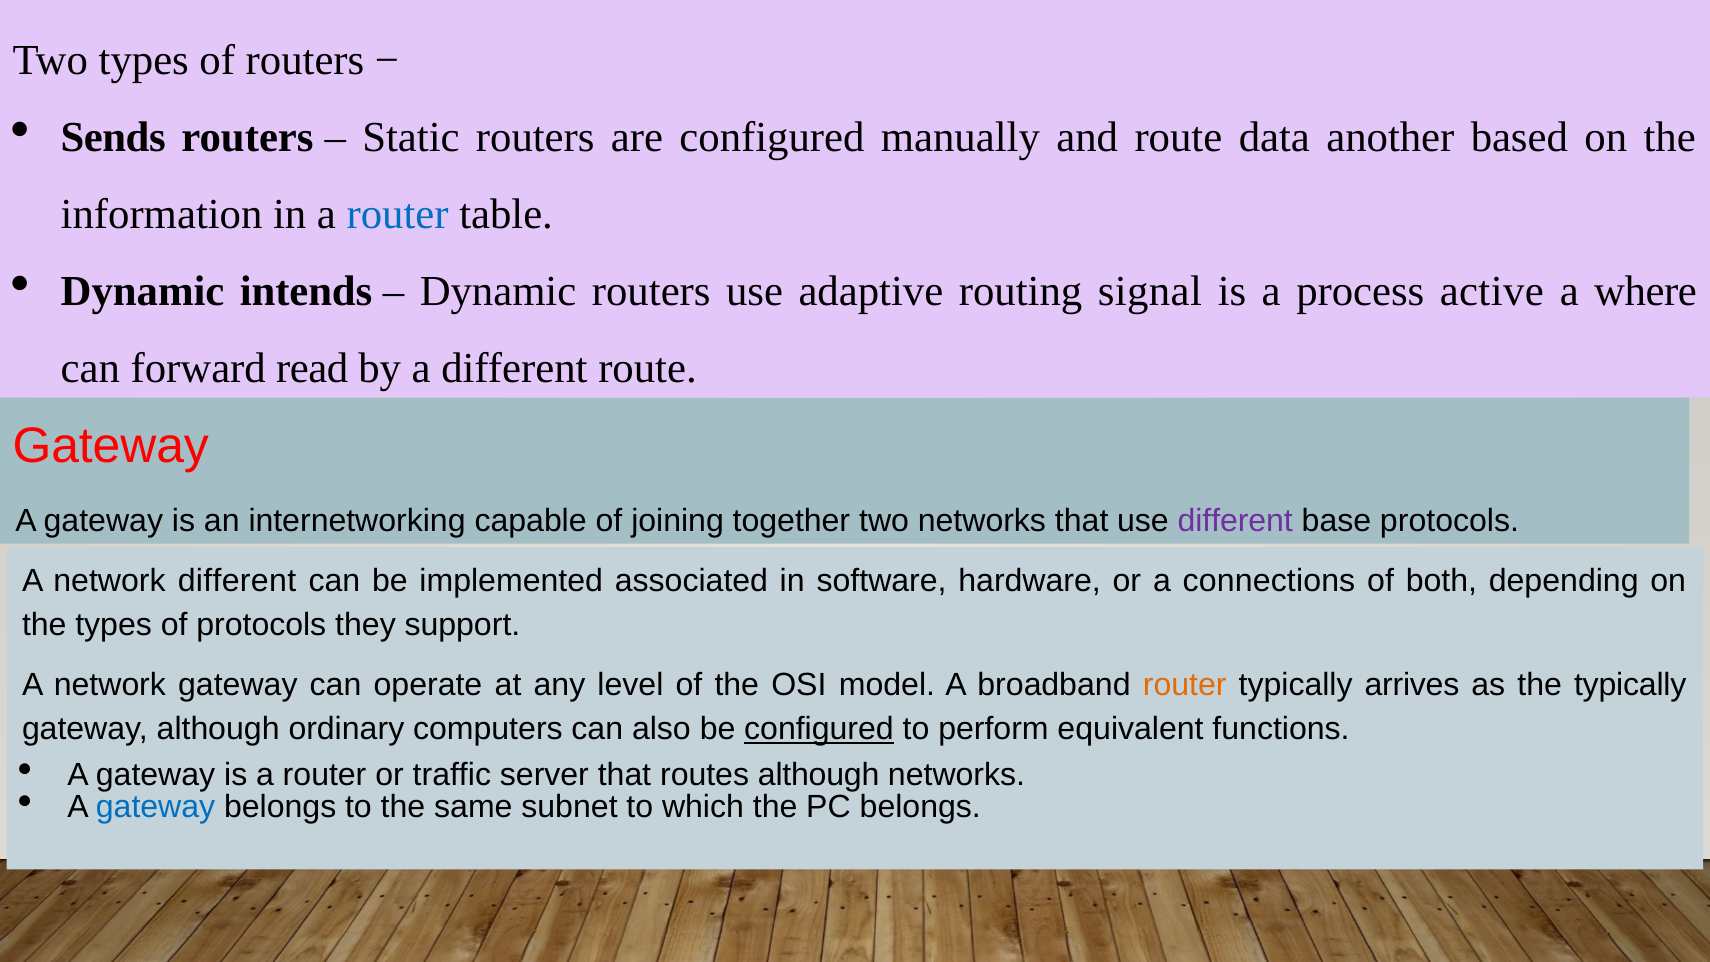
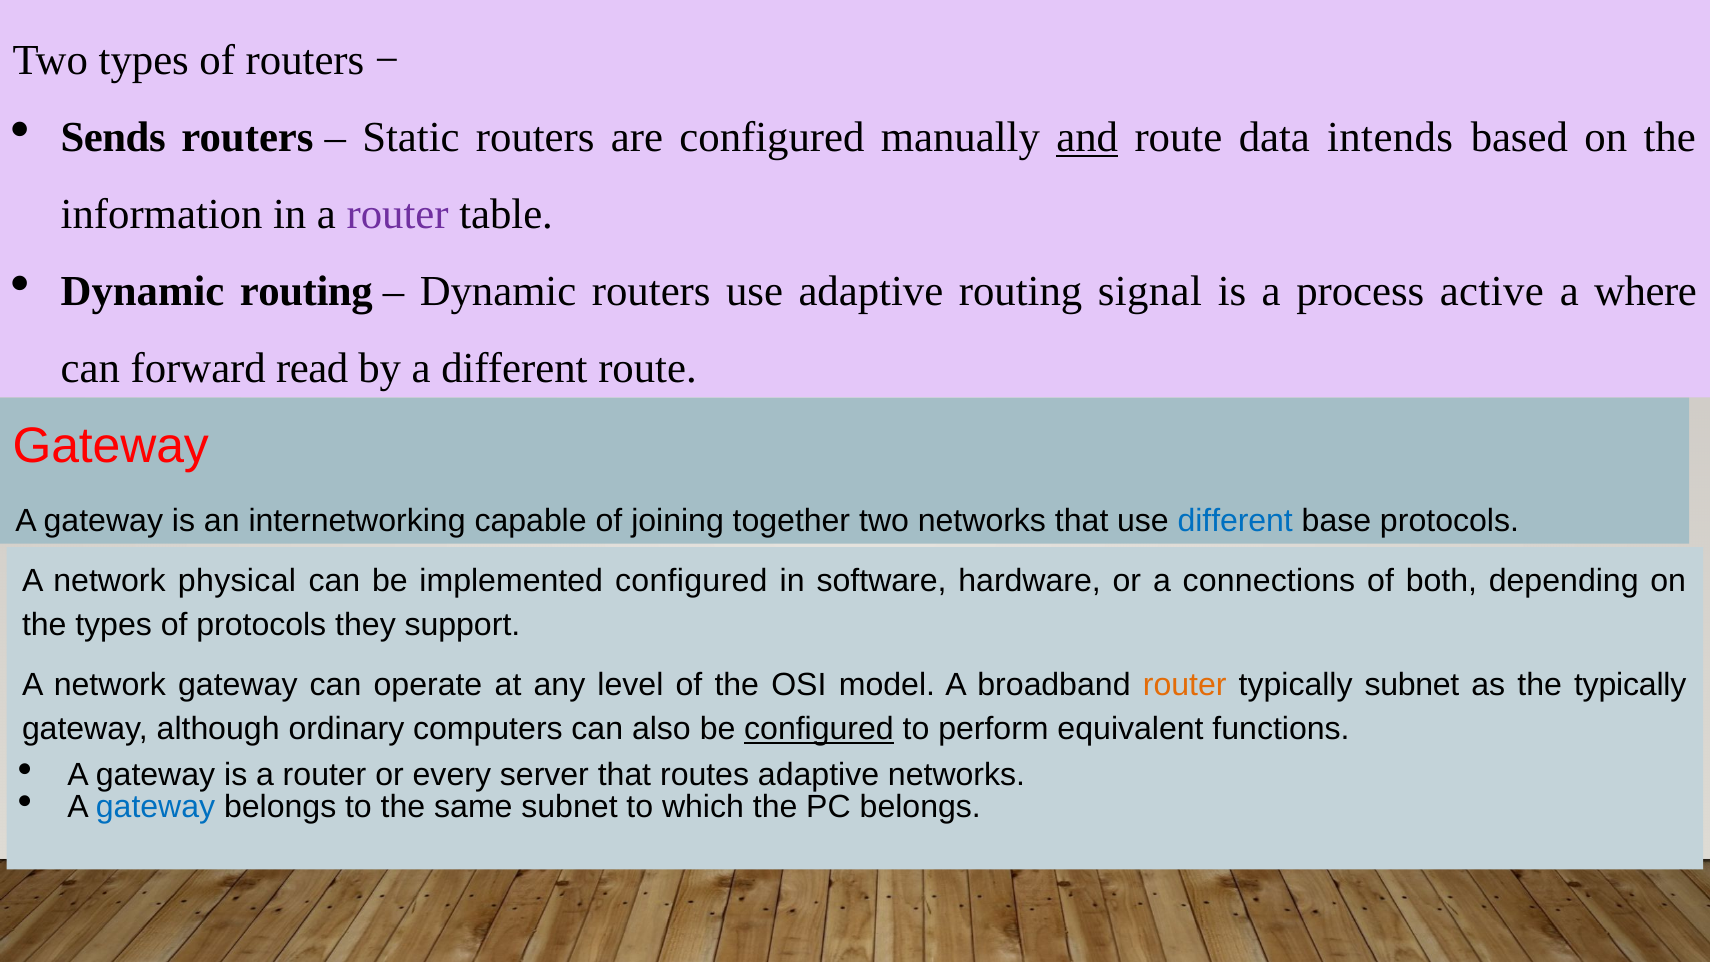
and underline: none -> present
another: another -> intends
router at (398, 214) colour: blue -> purple
Dynamic intends: intends -> routing
different at (1235, 520) colour: purple -> blue
network different: different -> physical
implemented associated: associated -> configured
typically arrives: arrives -> subnet
traffic: traffic -> every
routes although: although -> adaptive
